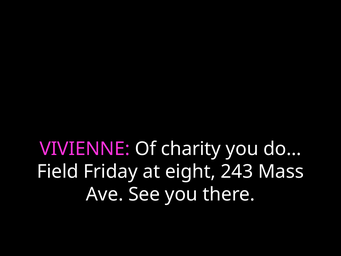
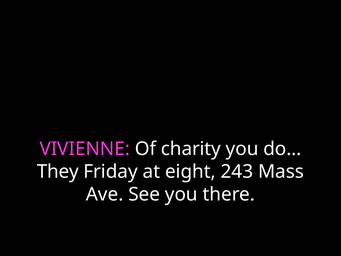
Field: Field -> They
